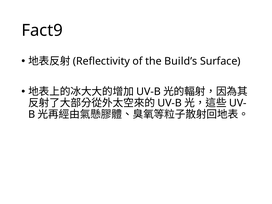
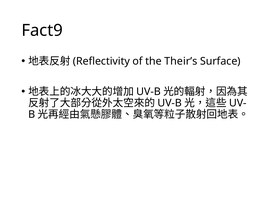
Build’s: Build’s -> Their’s
